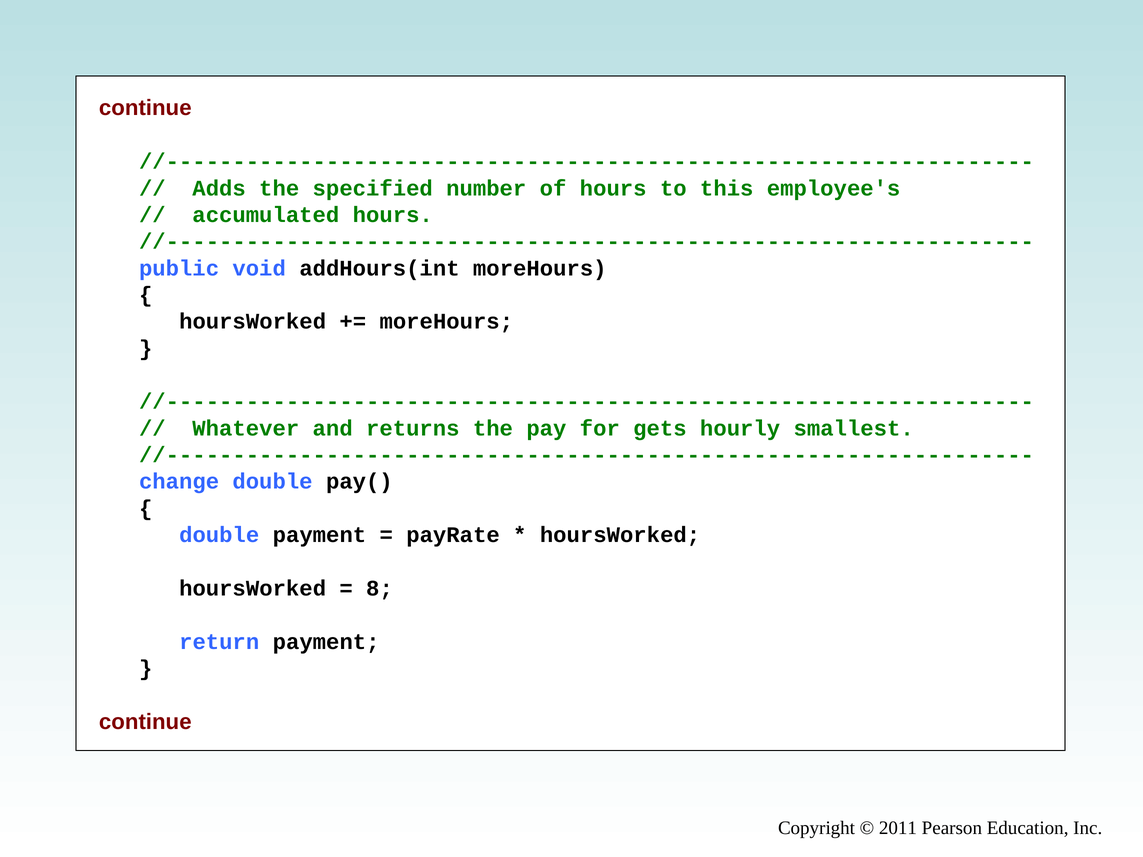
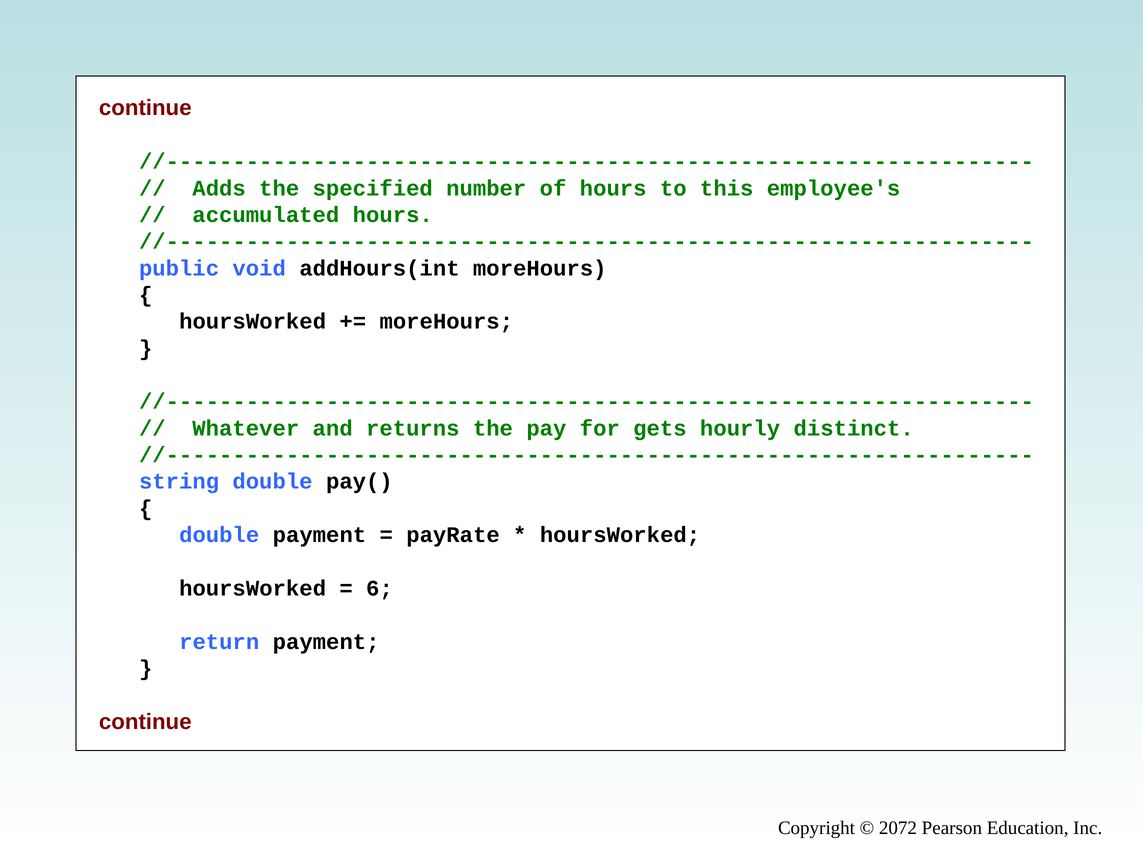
smallest: smallest -> distinct
change: change -> string
8: 8 -> 6
2011: 2011 -> 2072
